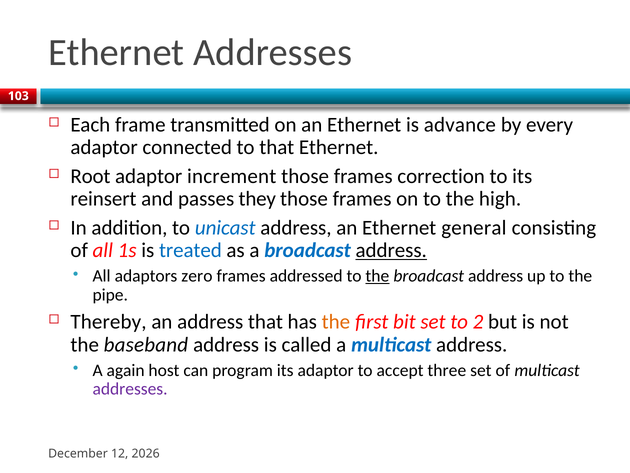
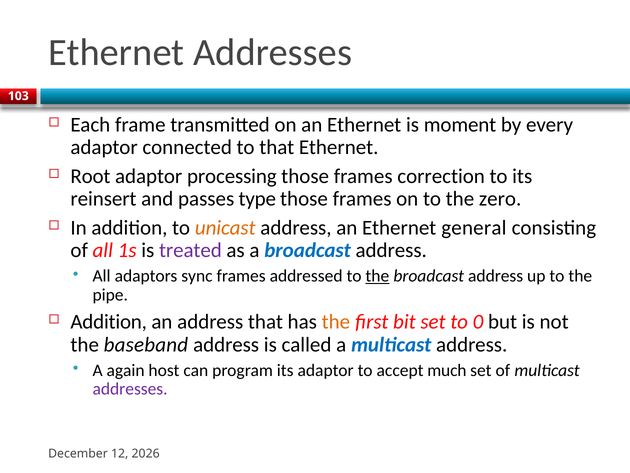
advance: advance -> moment
increment: increment -> processing
they: they -> type
high: high -> zero
unicast colour: blue -> orange
treated colour: blue -> purple
address at (391, 250) underline: present -> none
zero: zero -> sync
Thereby at (109, 322): Thereby -> Addition
2: 2 -> 0
three: three -> much
